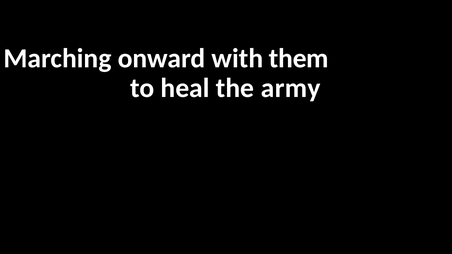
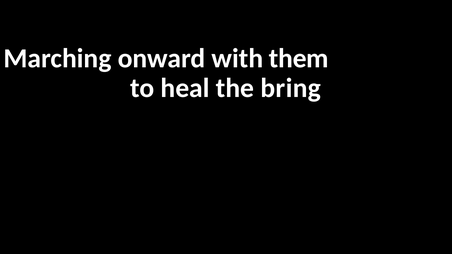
army: army -> bring
